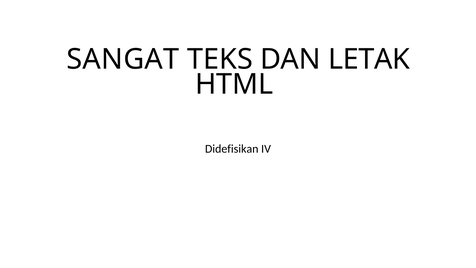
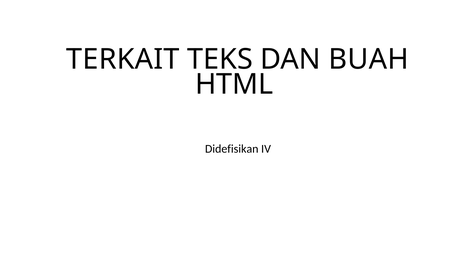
SANGAT: SANGAT -> TERKAIT
LETAK: LETAK -> BUAH
